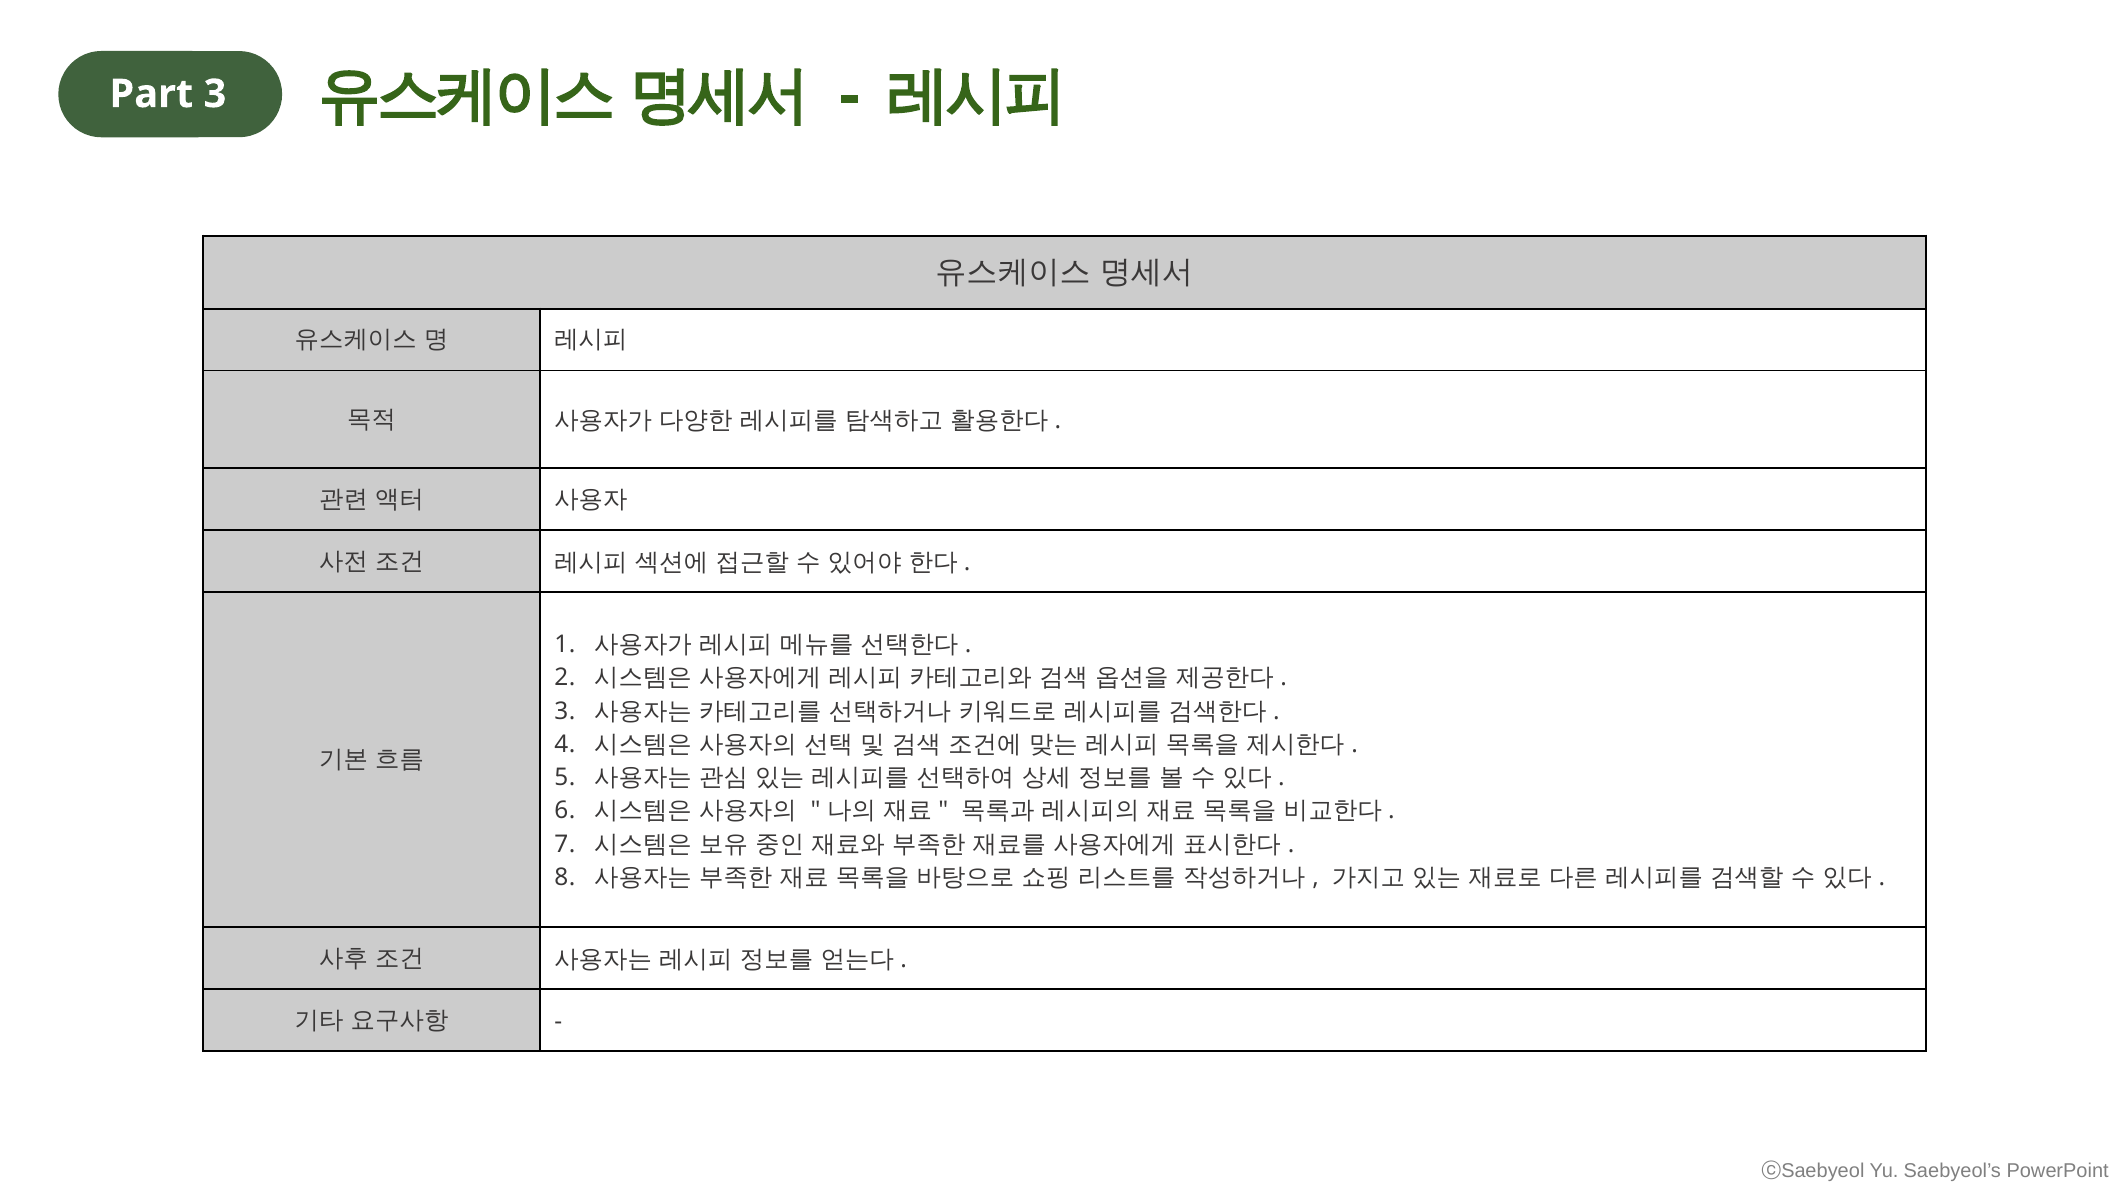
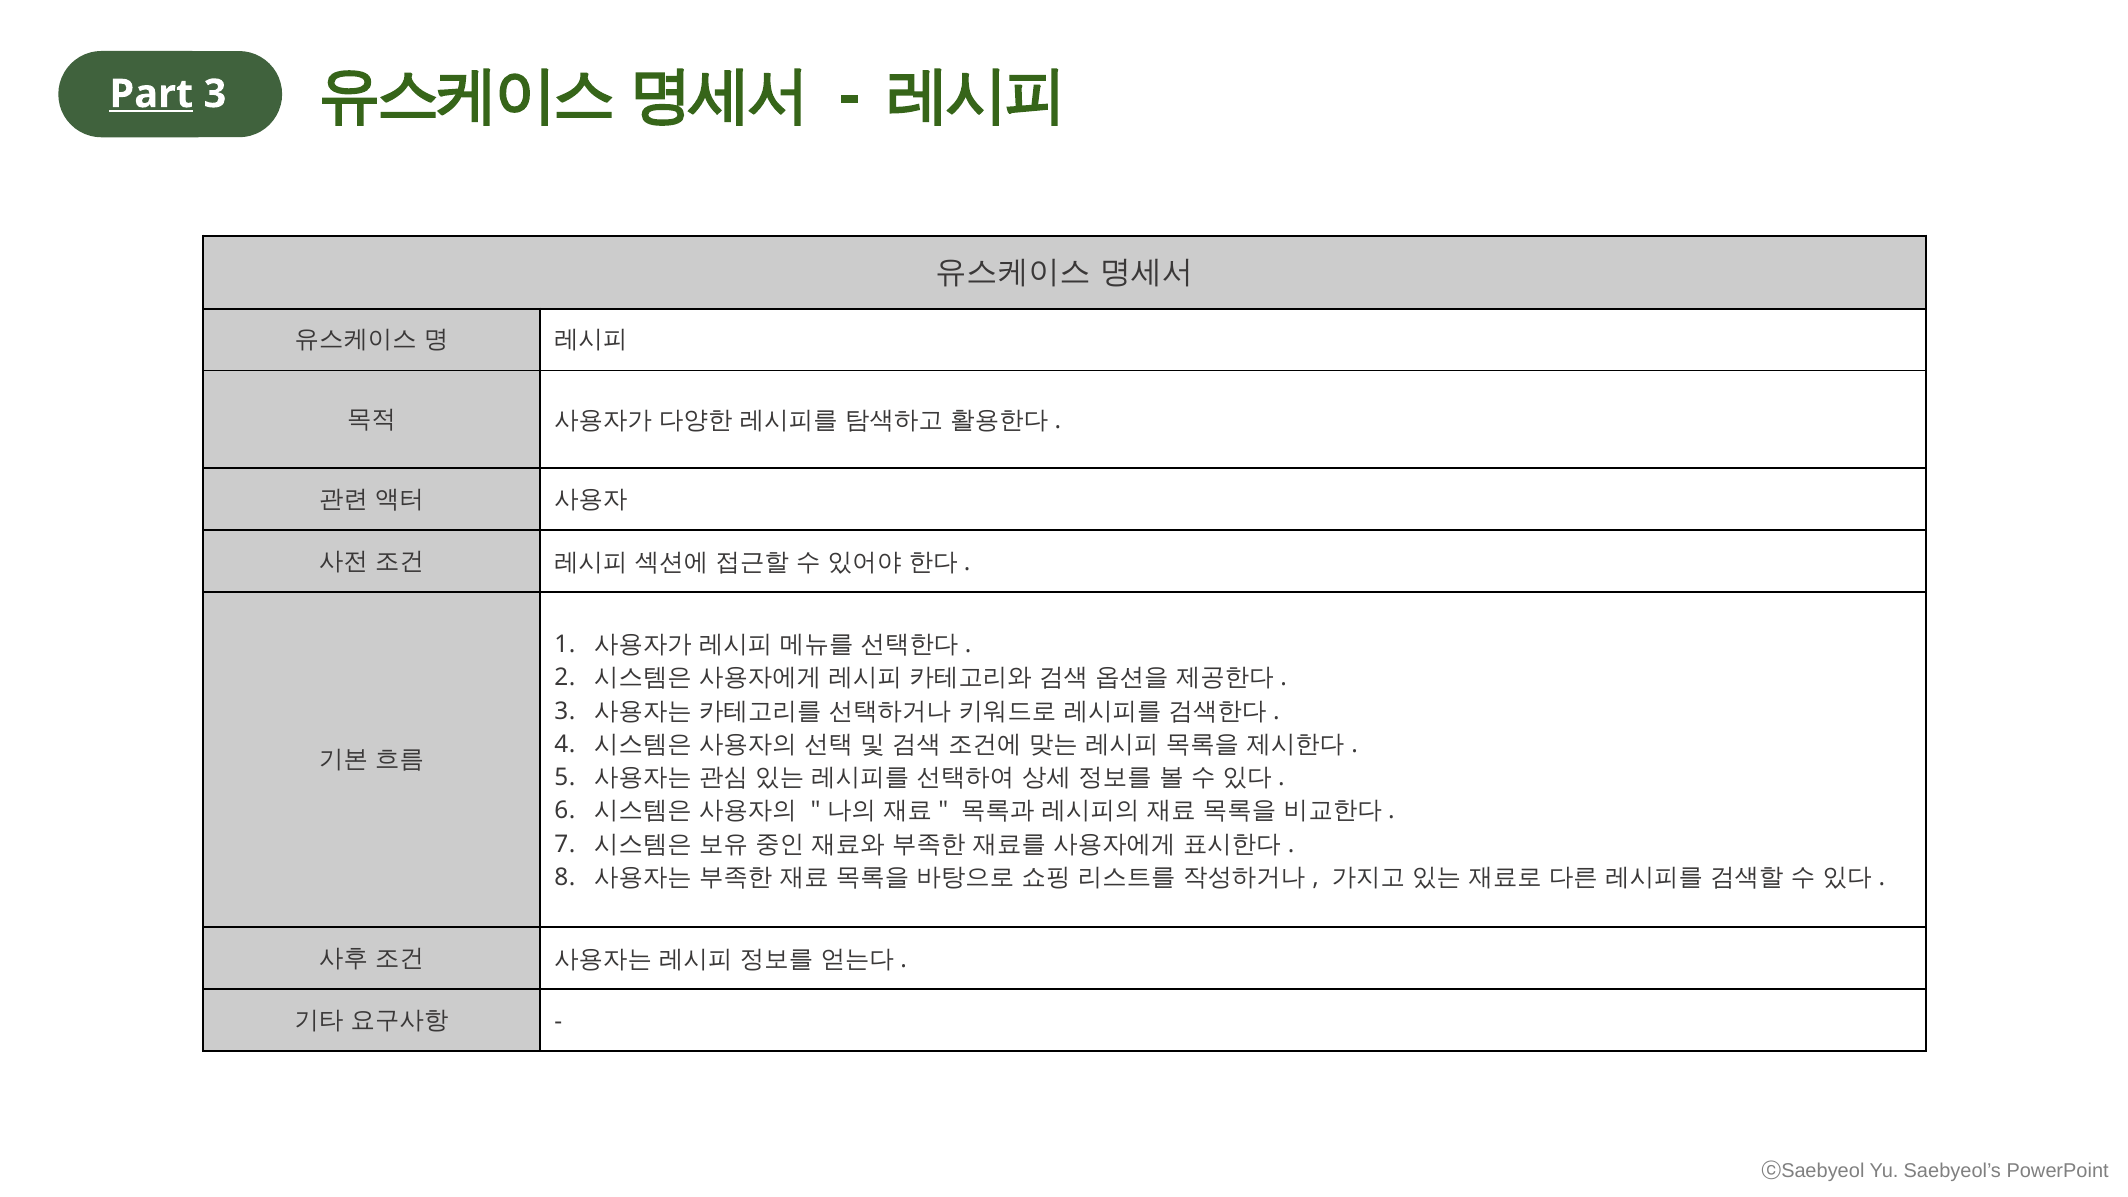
Part underline: none -> present
